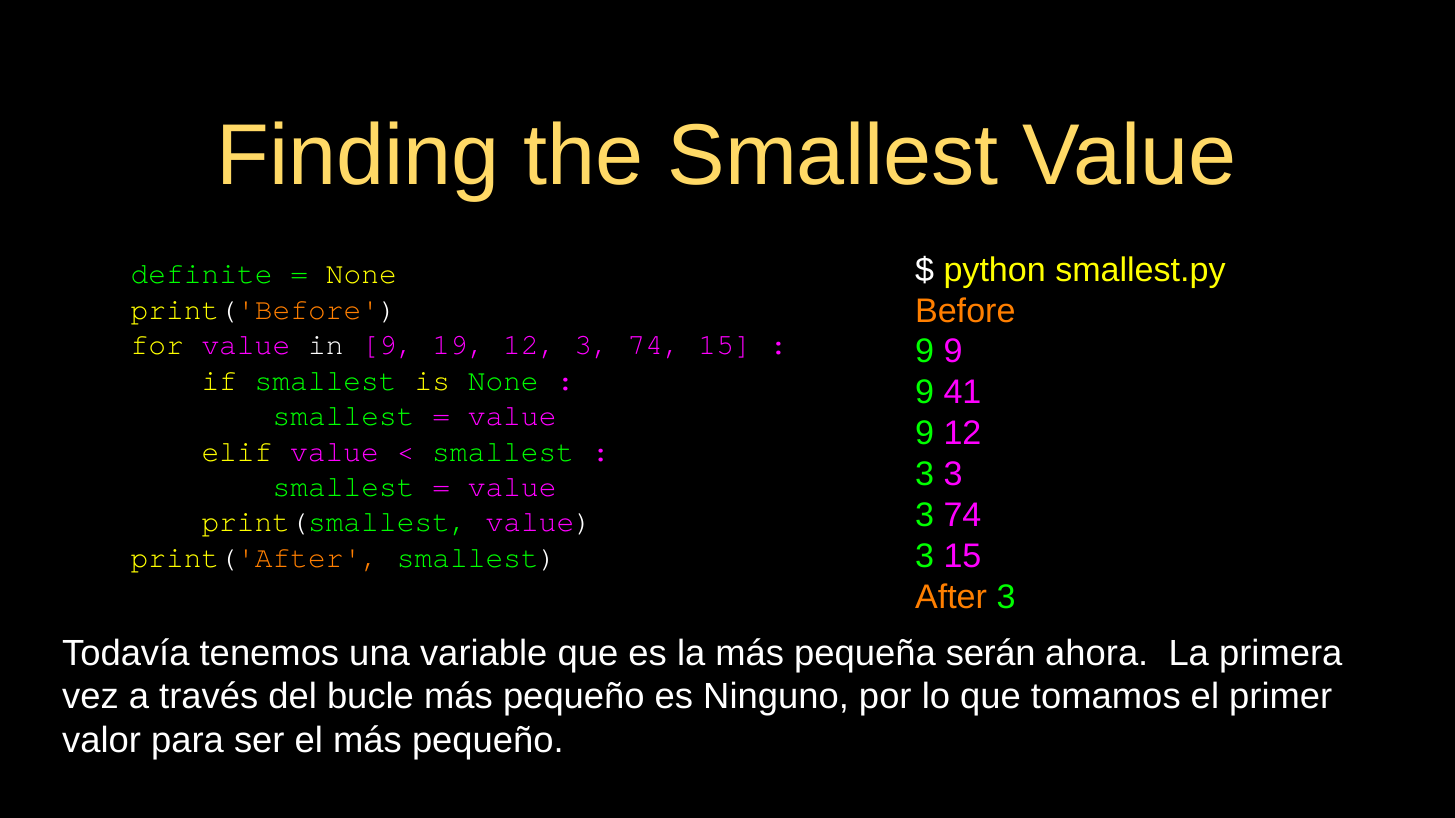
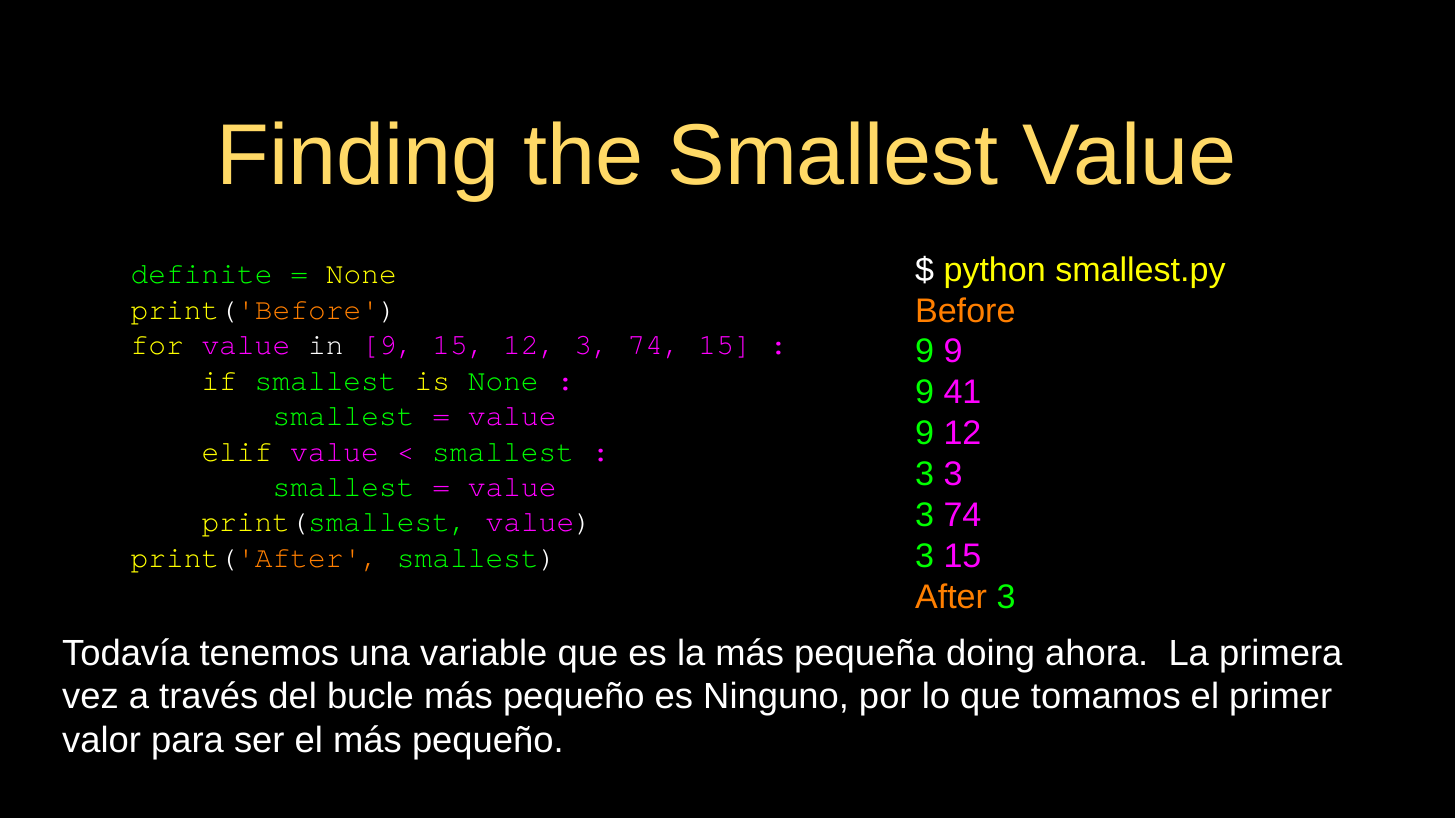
9 19: 19 -> 15
serán: serán -> doing
